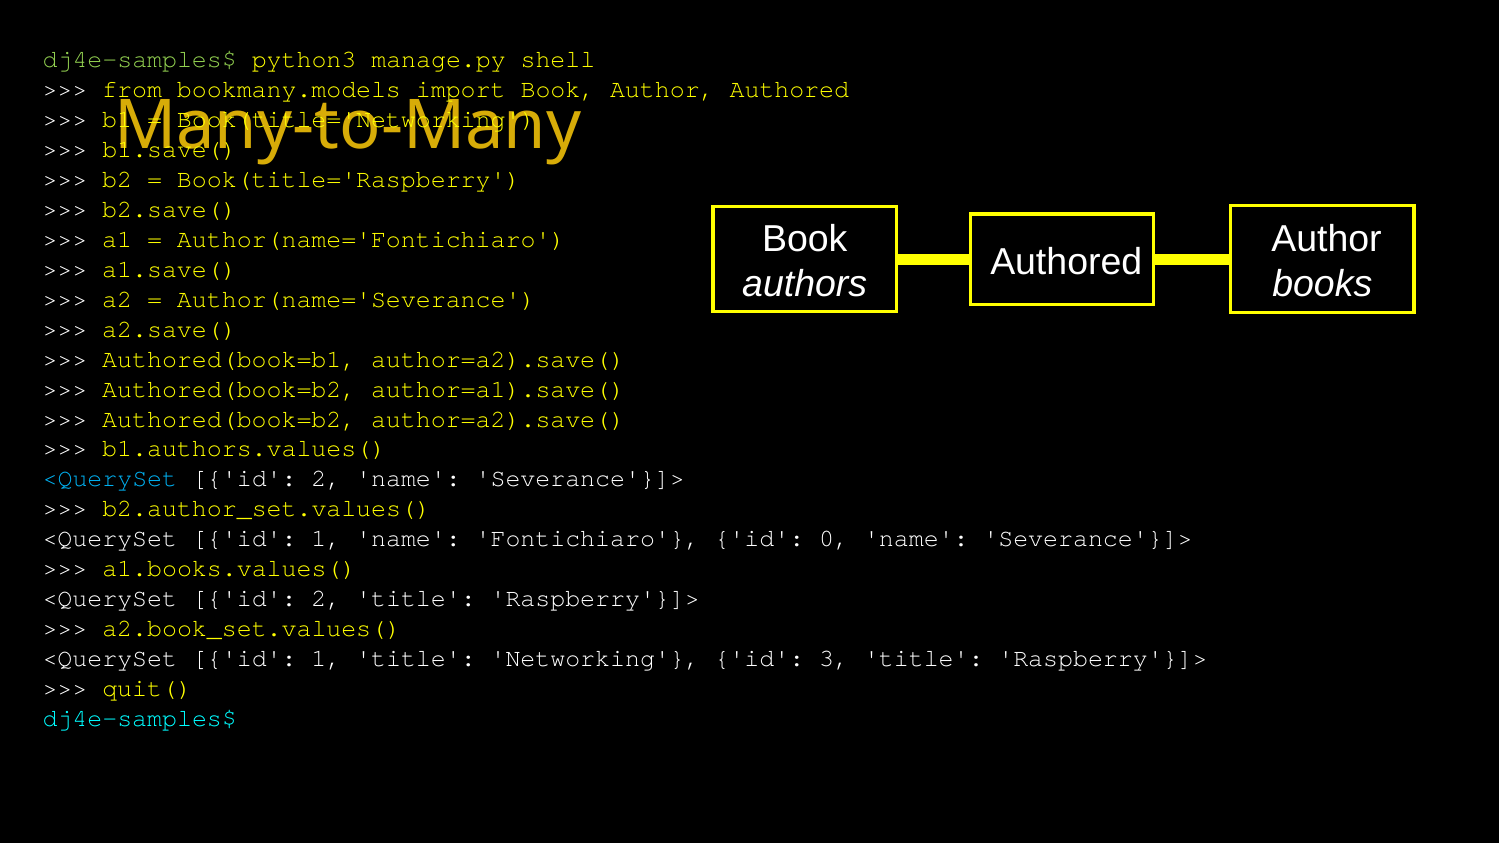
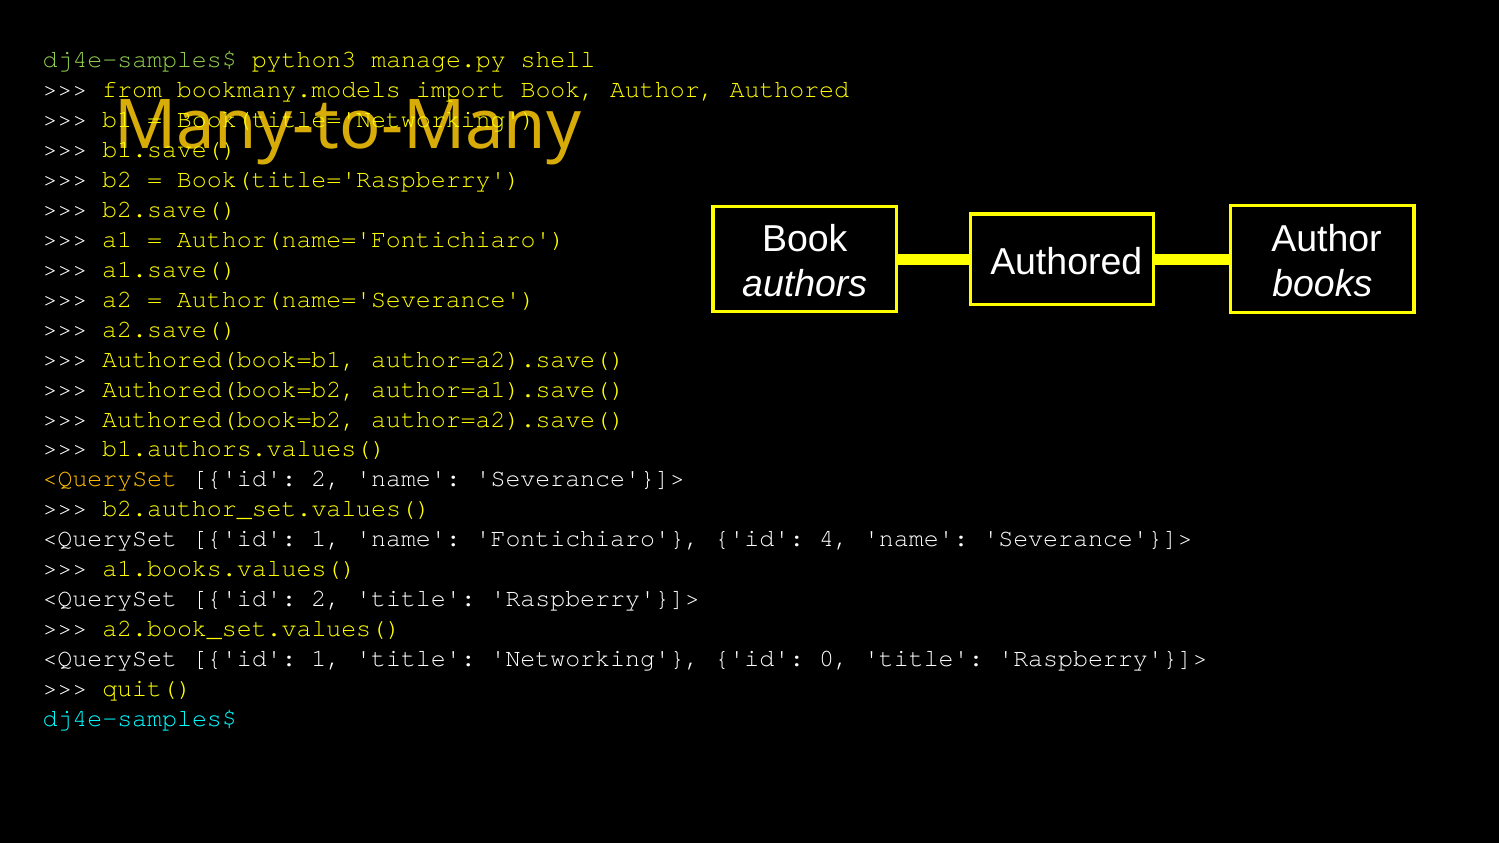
<QuerySet at (110, 479) colour: light blue -> yellow
0: 0 -> 4
3: 3 -> 0
